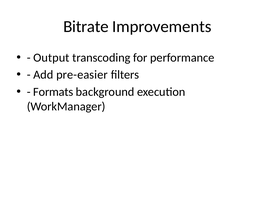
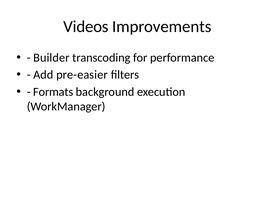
Bitrate: Bitrate -> Videos
Output: Output -> Builder
